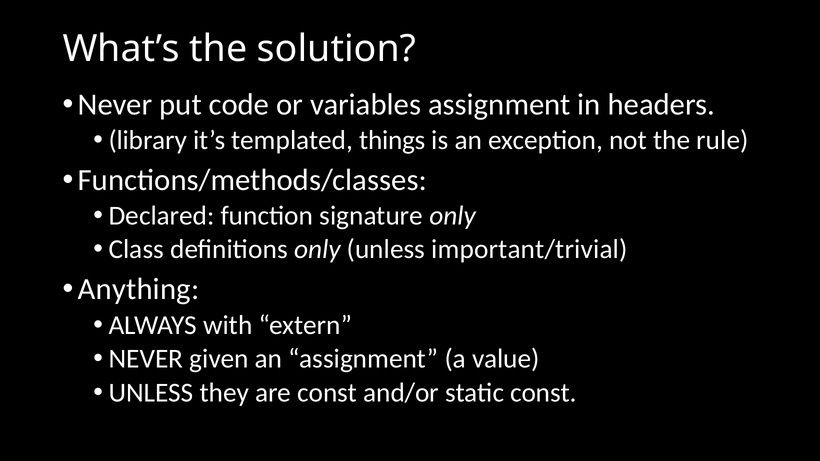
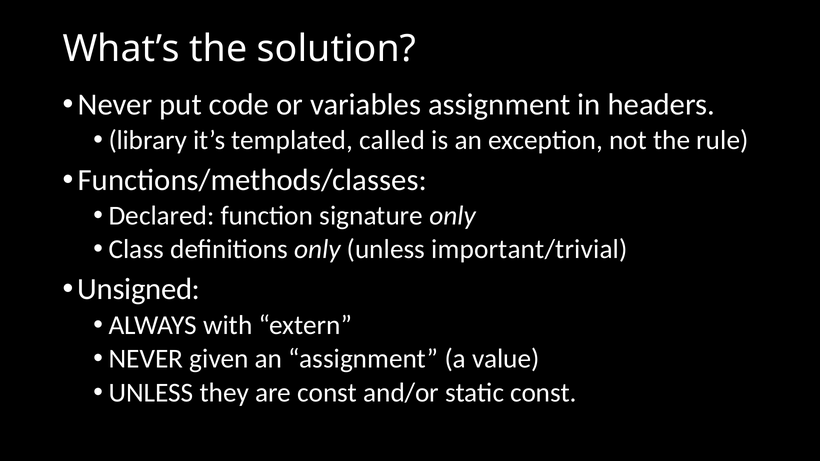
things: things -> called
Anything: Anything -> Unsigned
